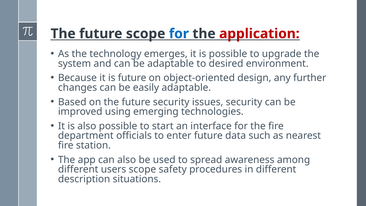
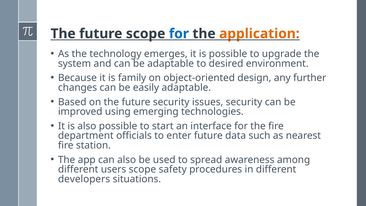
application colour: red -> orange
is future: future -> family
description: description -> developers
